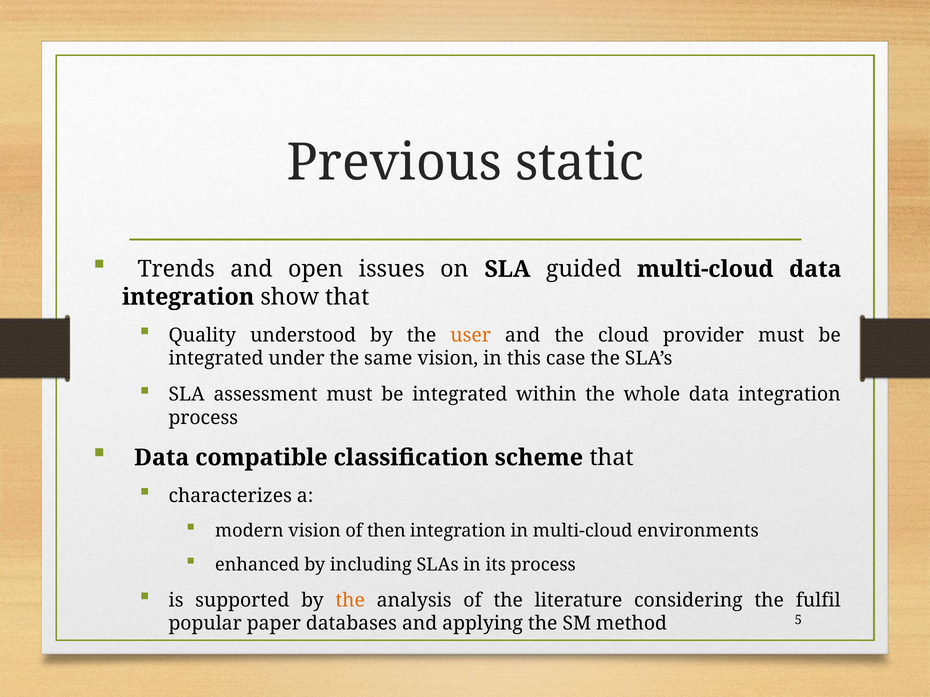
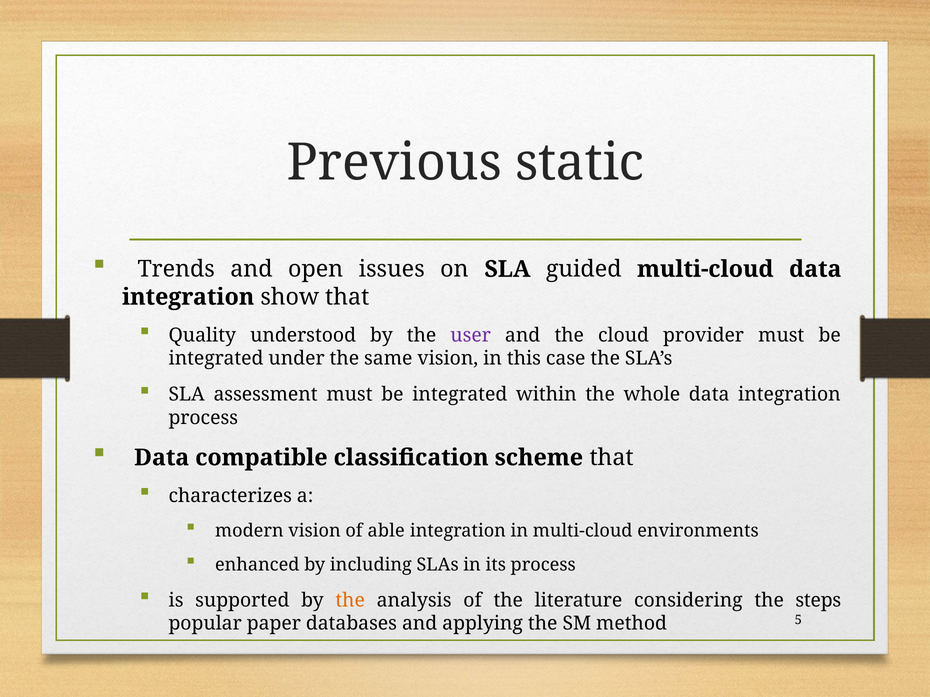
user colour: orange -> purple
then: then -> able
fulfil: fulfil -> steps
